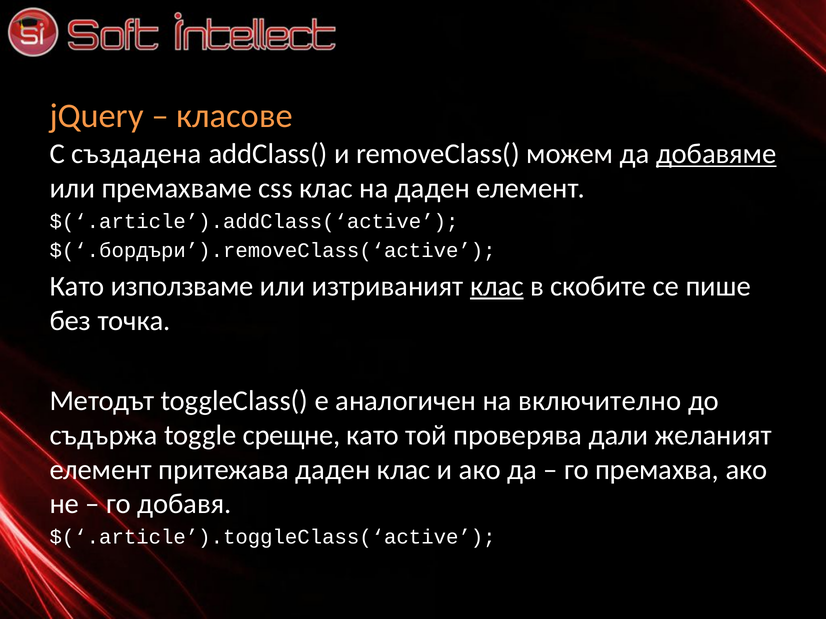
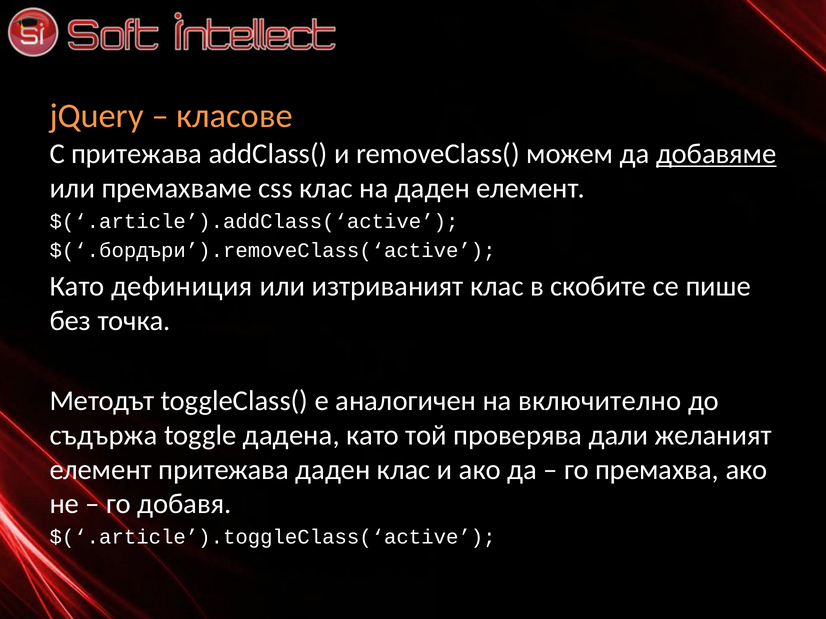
С създадена: създадена -> притежава
използваме: използваме -> дефиниция
клас at (497, 286) underline: present -> none
срещне: срещне -> дадена
